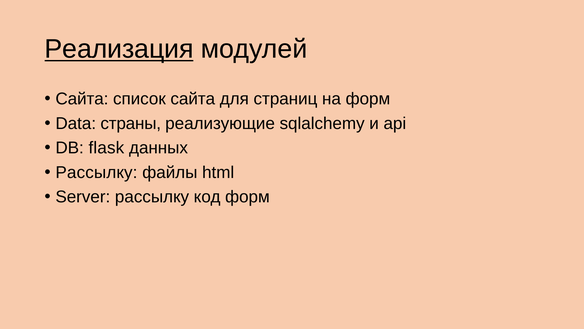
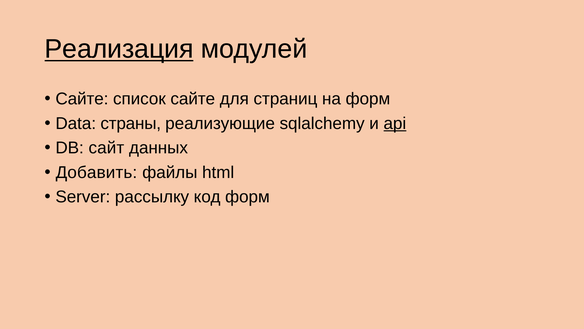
Сайта at (82, 99): Сайта -> Сайте
список сайта: сайта -> сайте
api underline: none -> present
flask: flask -> сайт
Рассылку at (96, 172): Рассылку -> Добавить
